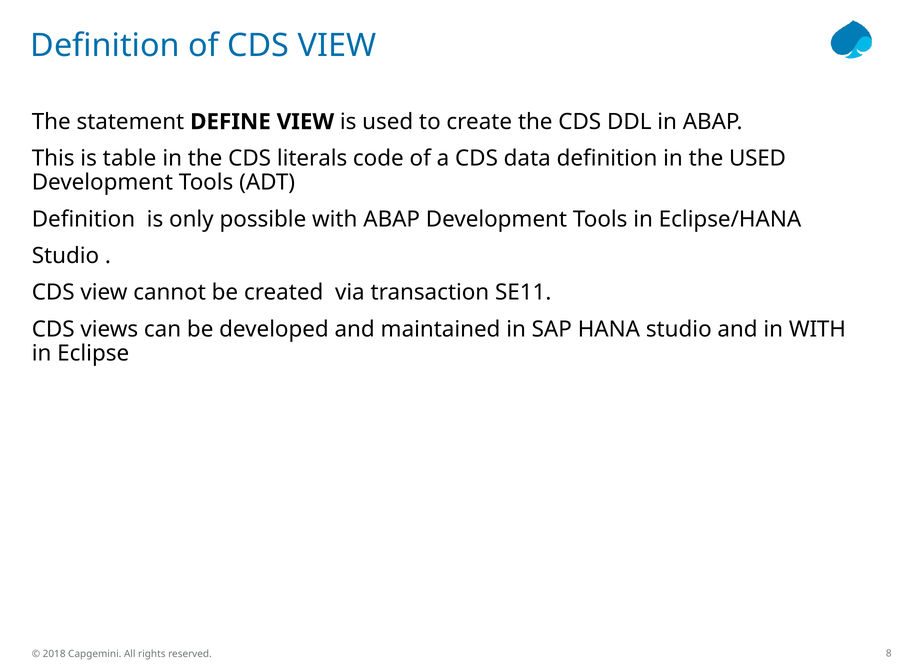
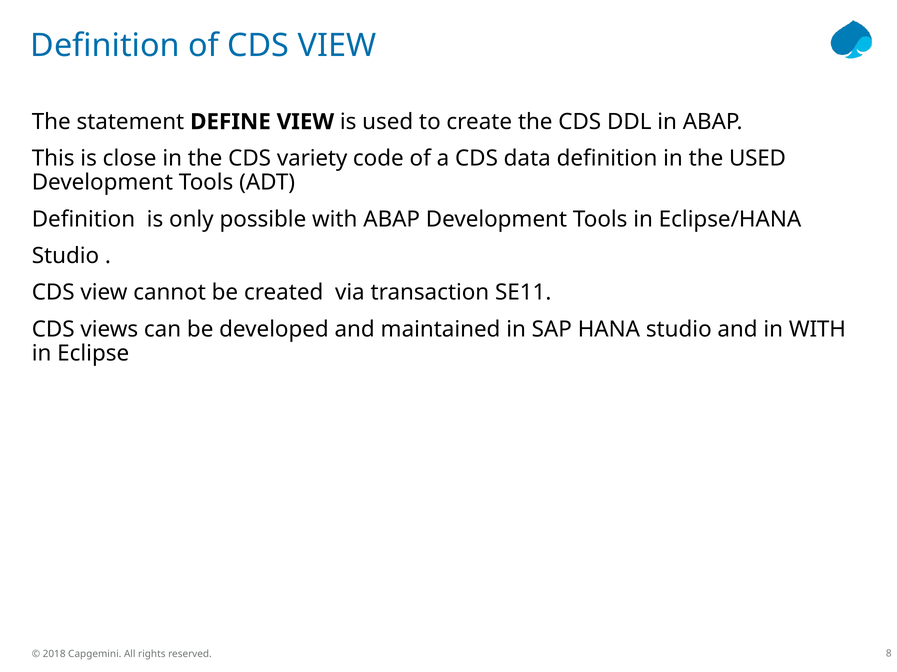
table: table -> close
literals: literals -> variety
